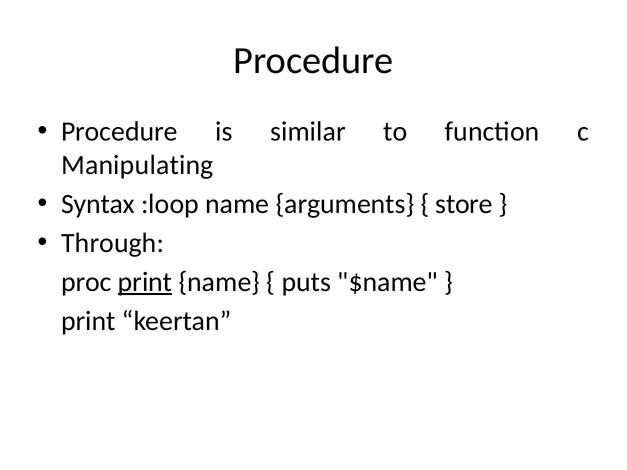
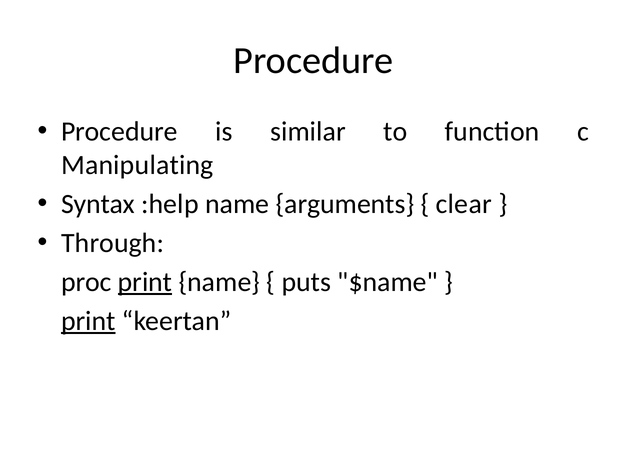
:loop: :loop -> :help
store: store -> clear
print at (88, 321) underline: none -> present
